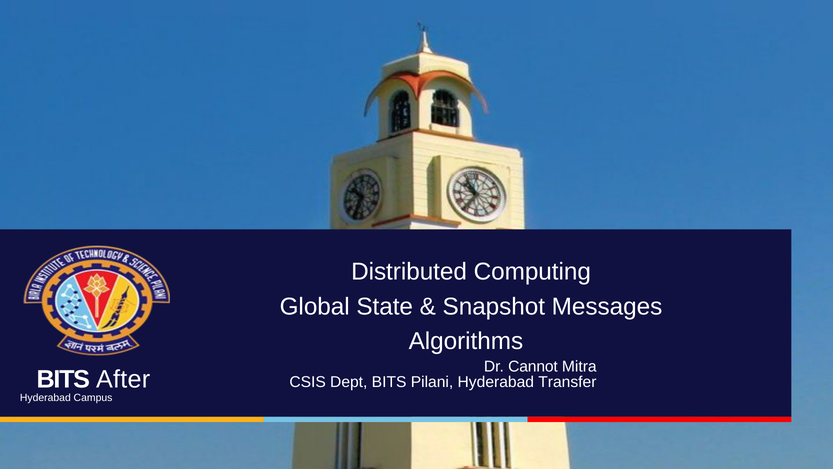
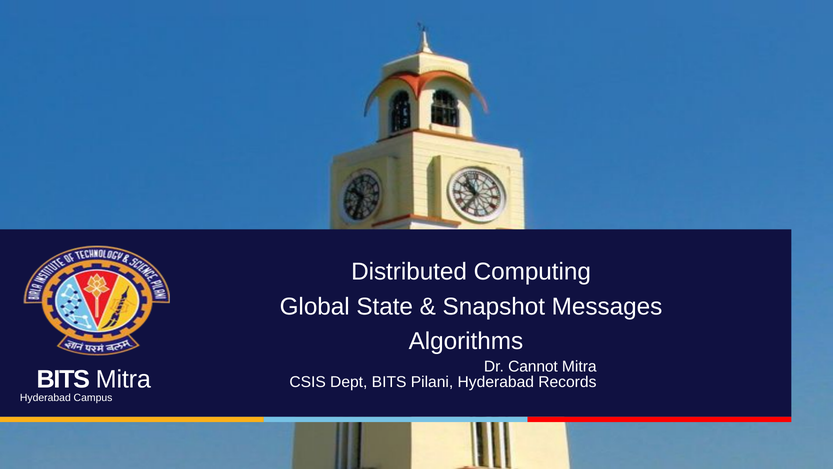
BITS After: After -> Mitra
Transfer: Transfer -> Records
